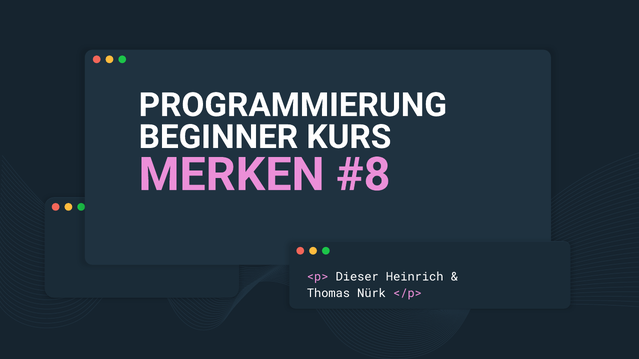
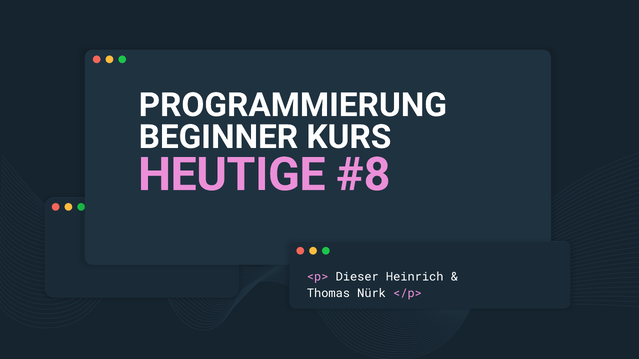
MERKEN: MERKEN -> HEUTIGE
